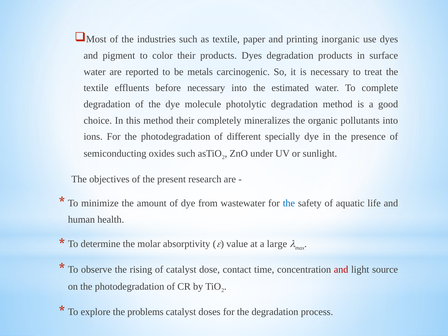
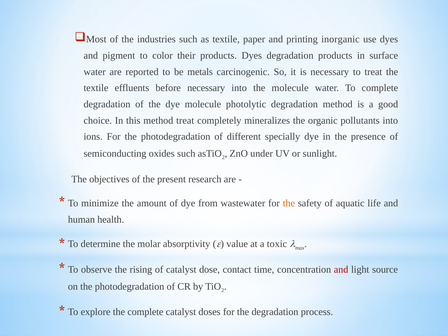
the estimated: estimated -> molecule
method their: their -> treat
the at (289, 203) colour: blue -> orange
large: large -> toxic
the problems: problems -> complete
